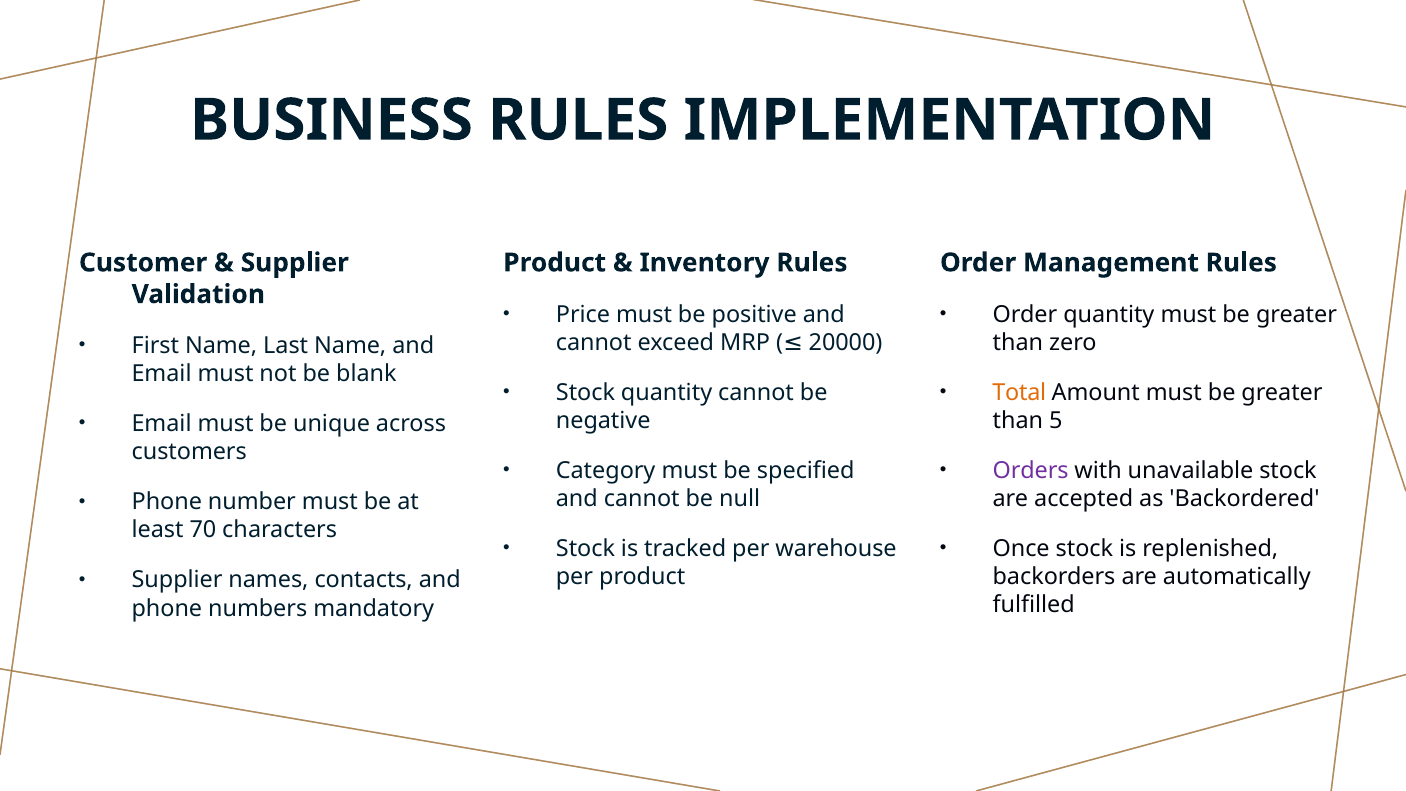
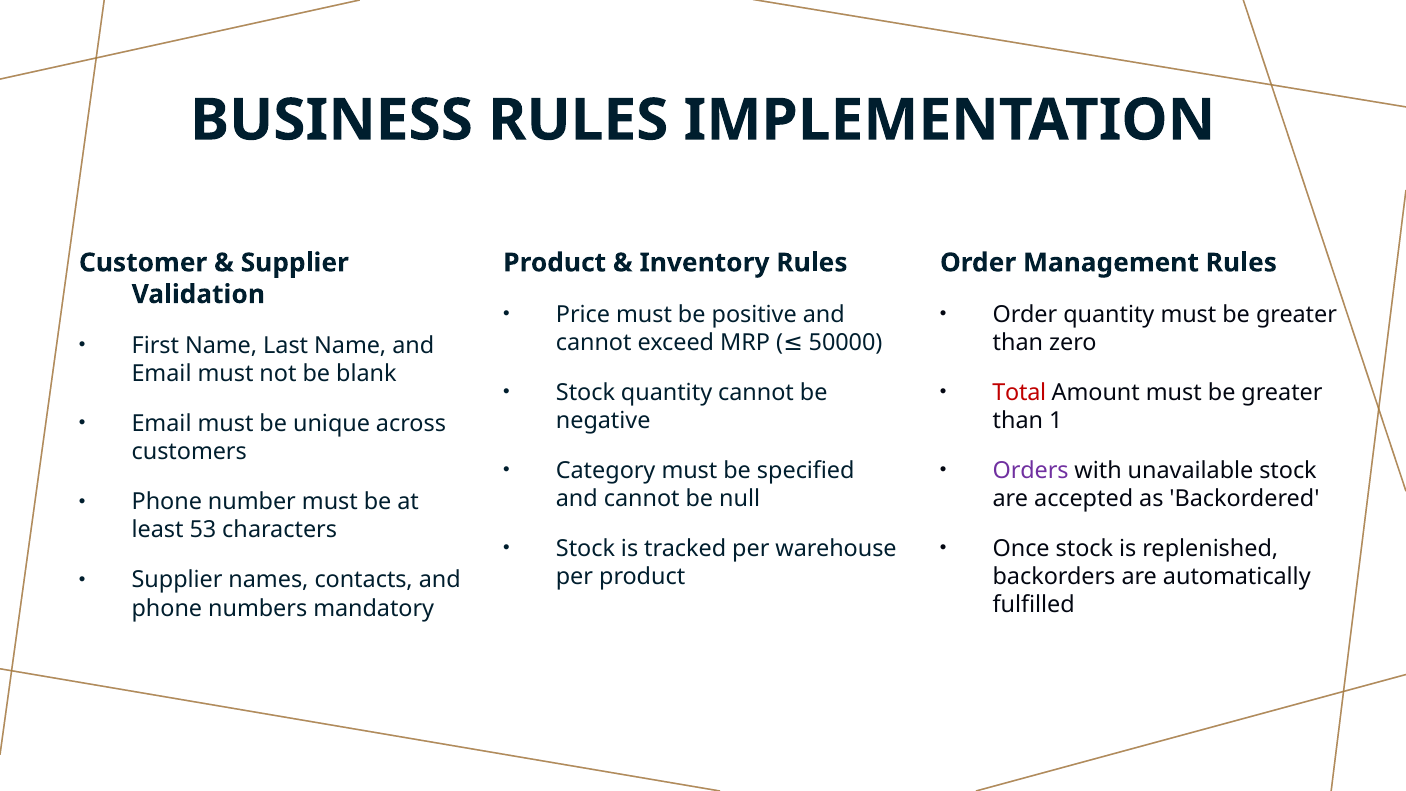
20000: 20000 -> 50000
Total colour: orange -> red
5: 5 -> 1
70: 70 -> 53
